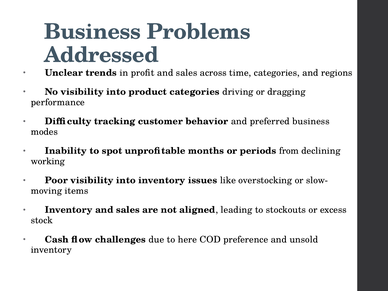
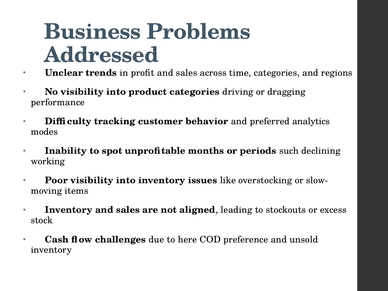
preferred business: business -> analytics
from: from -> such
